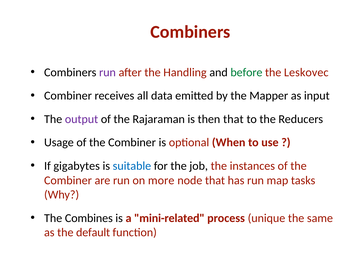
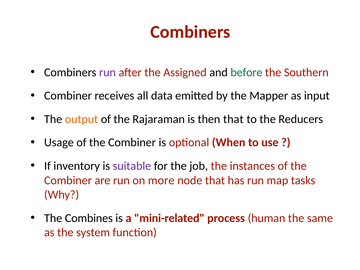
Handling: Handling -> Assigned
Leskovec: Leskovec -> Southern
output colour: purple -> orange
gigabytes: gigabytes -> inventory
suitable colour: blue -> purple
unique: unique -> human
default: default -> system
